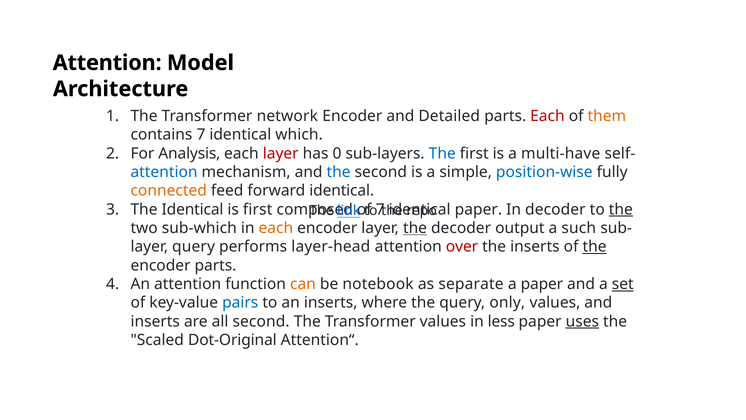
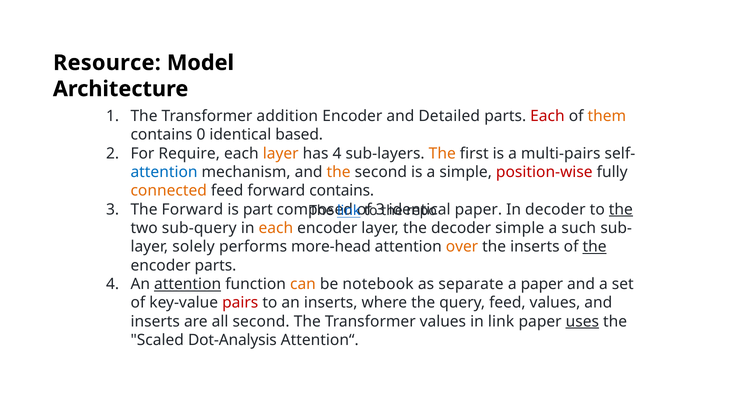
Attention at (107, 63): Attention -> Resource
network: network -> addition
contains 7: 7 -> 0
which: which -> based
Analysis: Analysis -> Require
layer at (281, 153) colour: red -> orange
has 0: 0 -> 4
The at (442, 153) colour: blue -> orange
multi-have: multi-have -> multi-pairs
the at (339, 172) colour: blue -> orange
position-wise colour: blue -> red
forward identical: identical -> contains
The Identical: Identical -> Forward
is first: first -> part
7 at (380, 209): 7 -> 3
sub-which: sub-which -> sub-query
the at (415, 228) underline: present -> none
decoder output: output -> simple
layer query: query -> solely
layer-head: layer-head -> more-head
over colour: red -> orange
attention at (188, 284) underline: none -> present
set underline: present -> none
pairs colour: blue -> red
query only: only -> feed
in less: less -> link
Dot-Original: Dot-Original -> Dot-Analysis
